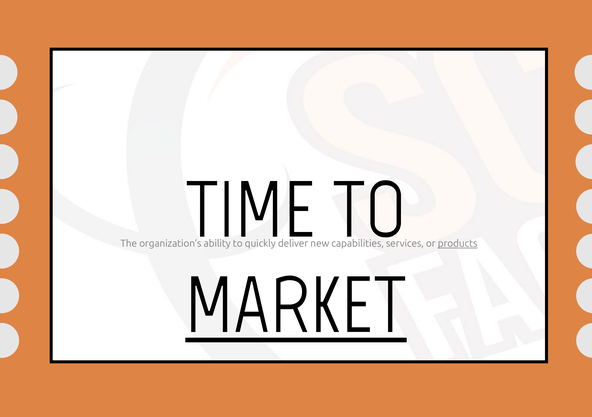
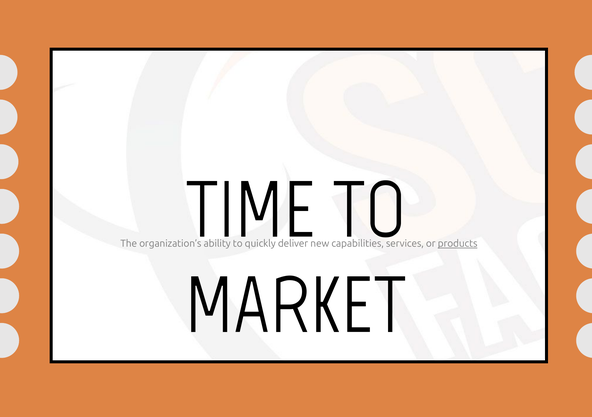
MARKET underline: present -> none
